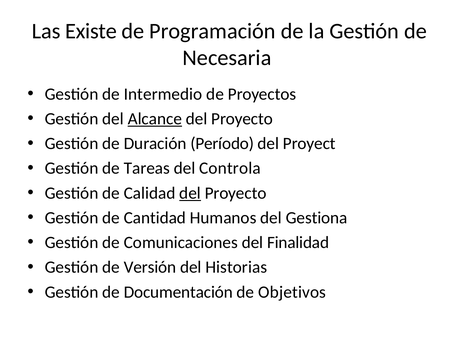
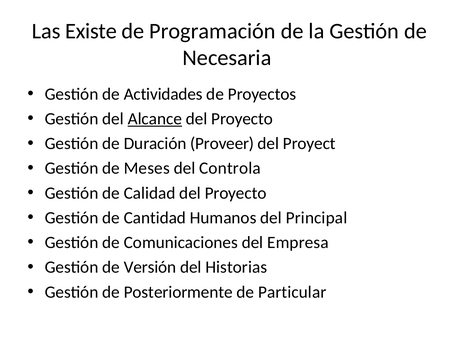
Intermedio: Intermedio -> Actividades
Período: Período -> Proveer
Tareas: Tareas -> Meses
del at (190, 193) underline: present -> none
Gestiona: Gestiona -> Principal
Finalidad: Finalidad -> Empresa
Documentación: Documentación -> Posteriormente
Objetivos: Objetivos -> Particular
